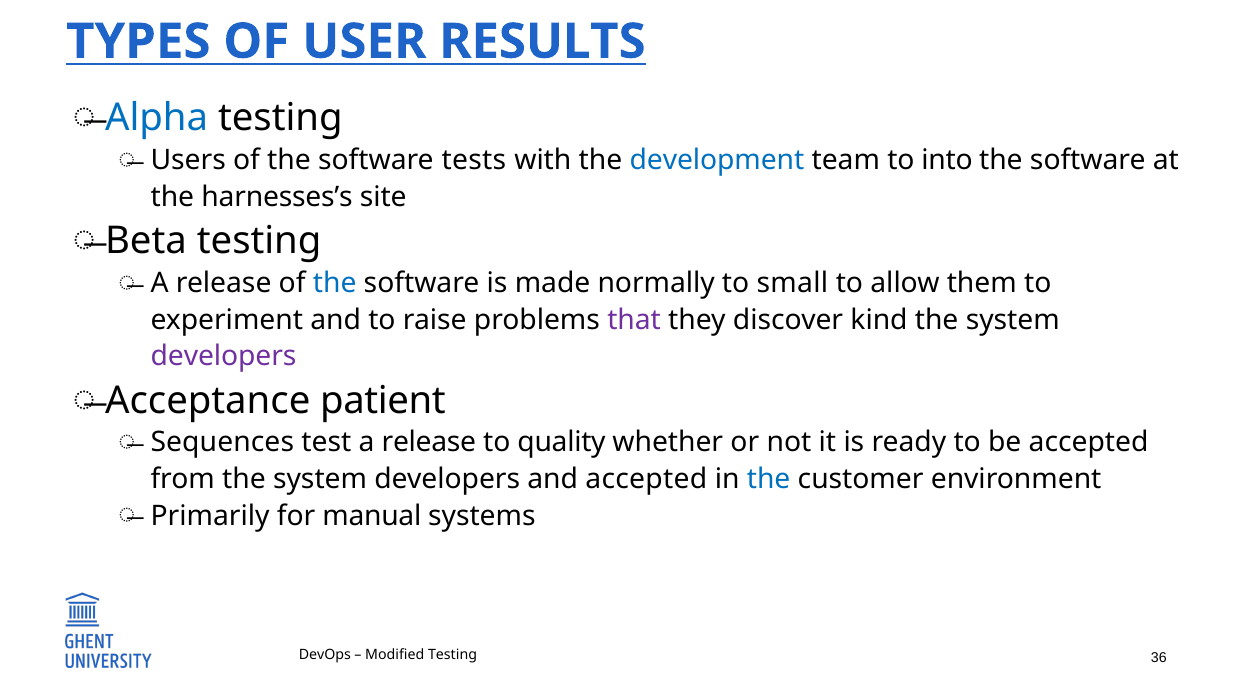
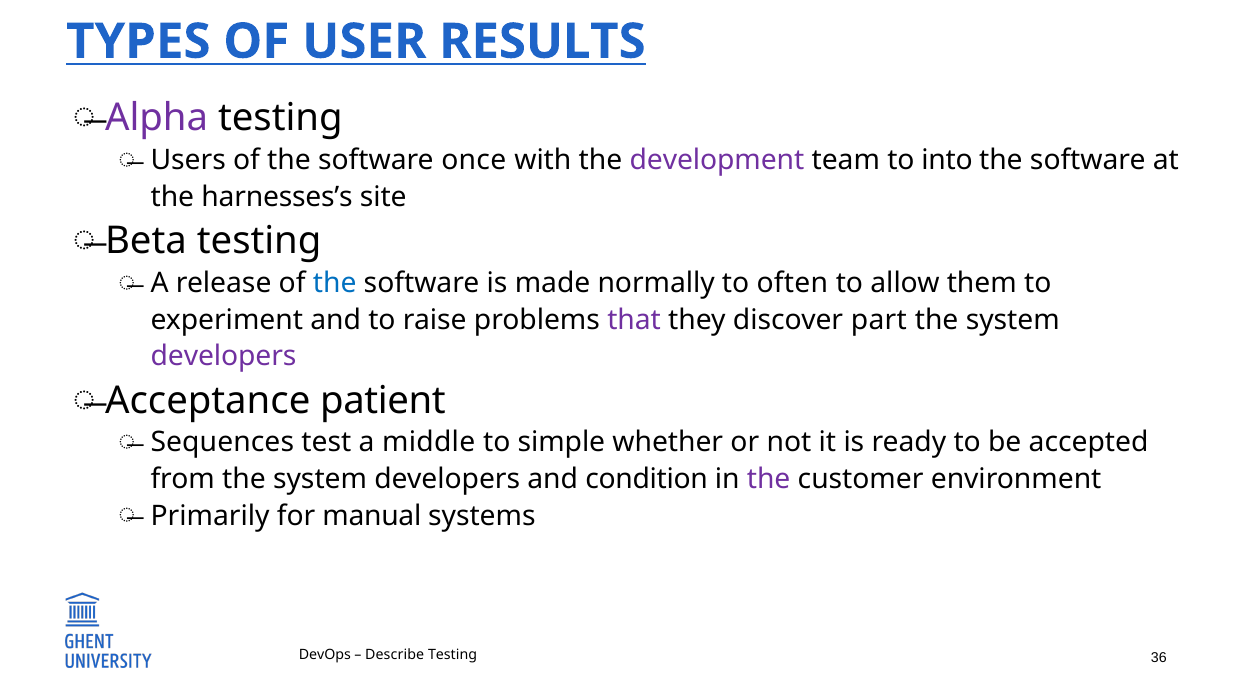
Alpha colour: blue -> purple
tests: tests -> once
development colour: blue -> purple
small: small -> often
kind: kind -> part
test a release: release -> middle
quality: quality -> simple
and accepted: accepted -> condition
the at (769, 480) colour: blue -> purple
Modified: Modified -> Describe
